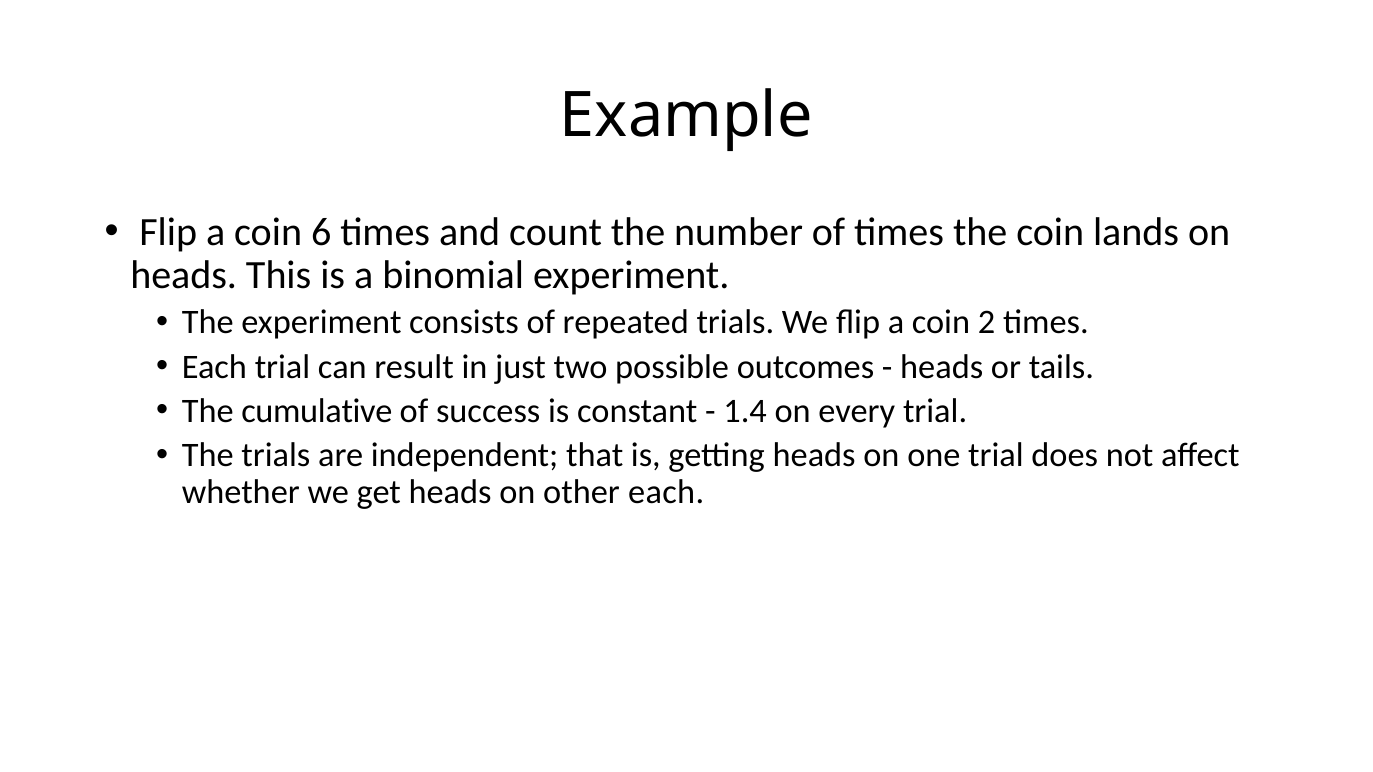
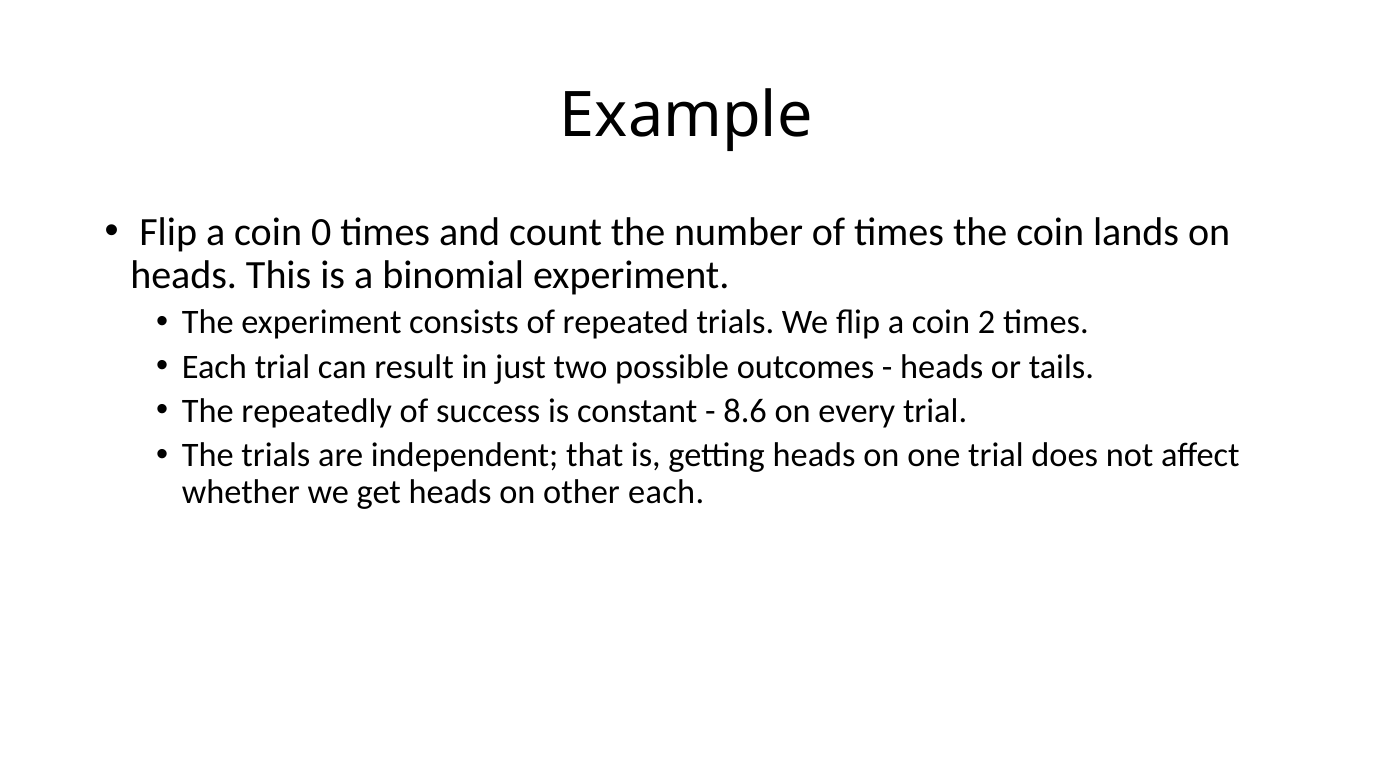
6: 6 -> 0
cumulative: cumulative -> repeatedly
1.4: 1.4 -> 8.6
